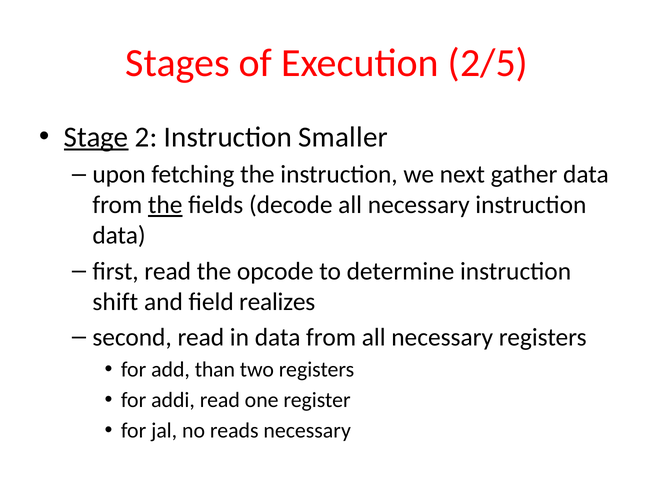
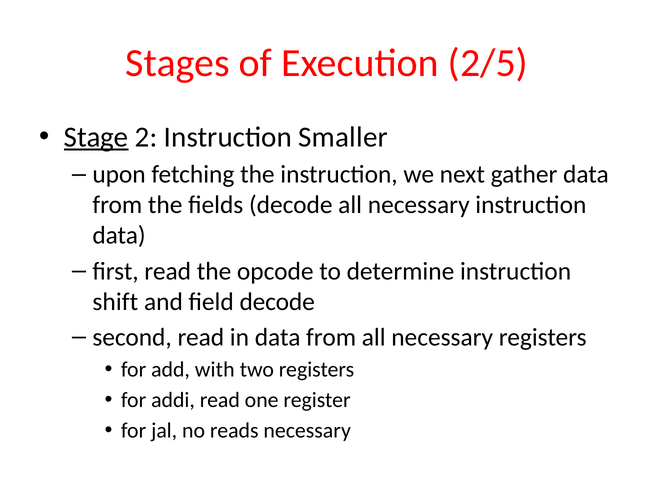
the at (165, 205) underline: present -> none
field realizes: realizes -> decode
than: than -> with
